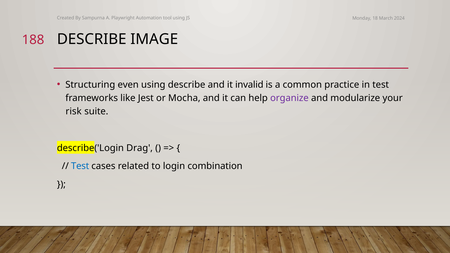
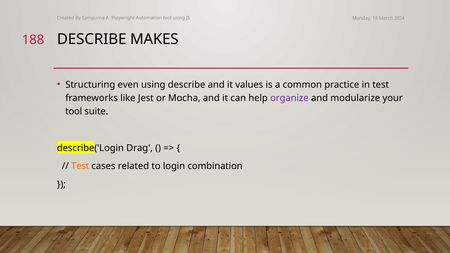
IMAGE: IMAGE -> MAKES
invalid: invalid -> values
risk at (74, 112): risk -> tool
Test at (80, 166) colour: blue -> orange
